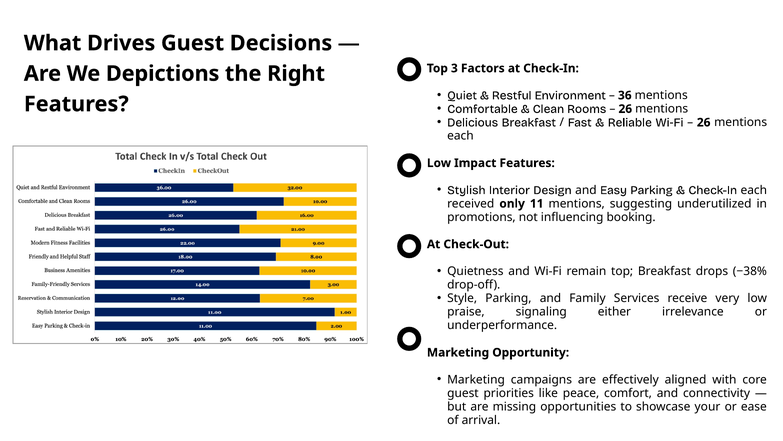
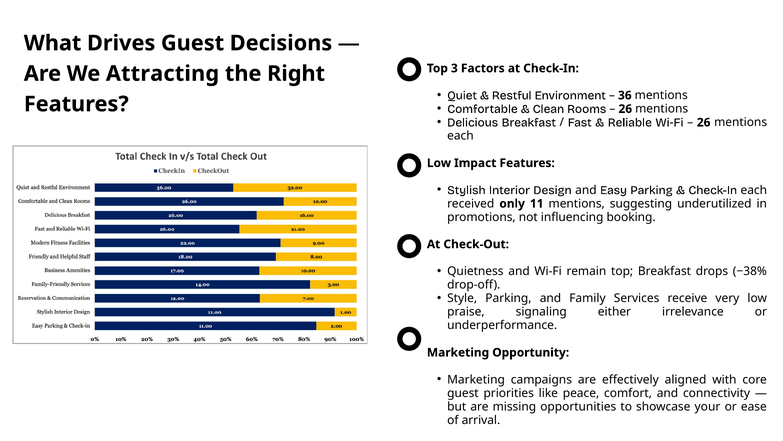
Depictions: Depictions -> Attracting
